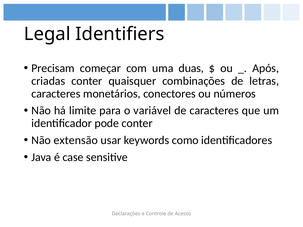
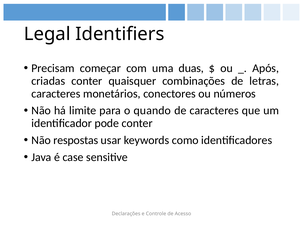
variável: variável -> quando
extensão: extensão -> respostas
